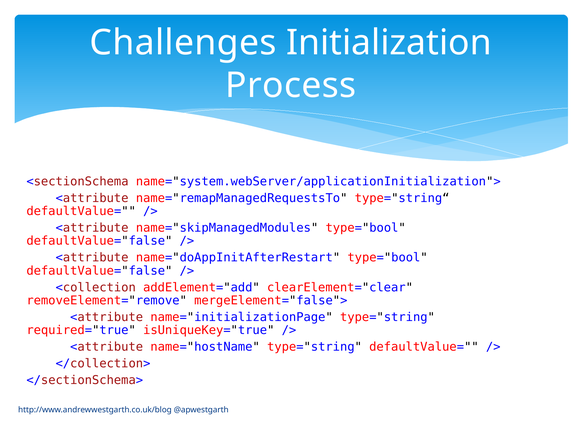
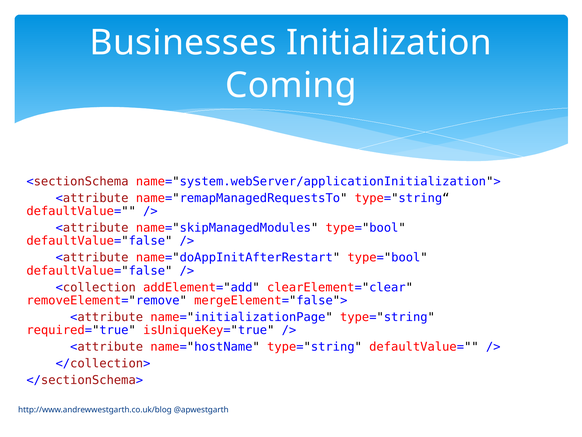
Challenges: Challenges -> Businesses
Process: Process -> Coming
